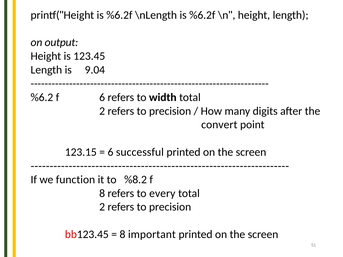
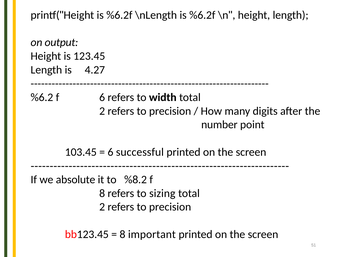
9.04: 9.04 -> 4.27
convert: convert -> number
123.15: 123.15 -> 103.45
function: function -> absolute
every: every -> sizing
